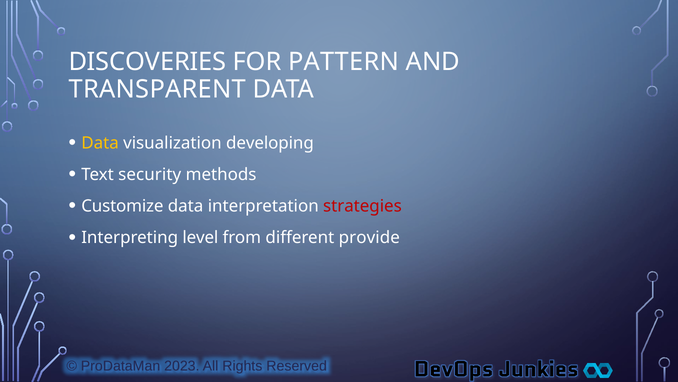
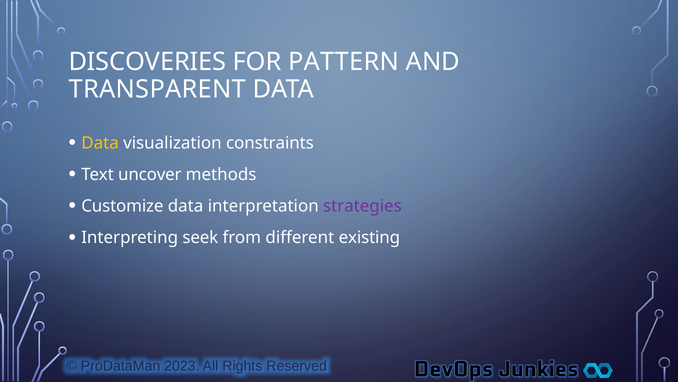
developing: developing -> constraints
security: security -> uncover
strategies colour: red -> purple
level: level -> seek
provide: provide -> existing
